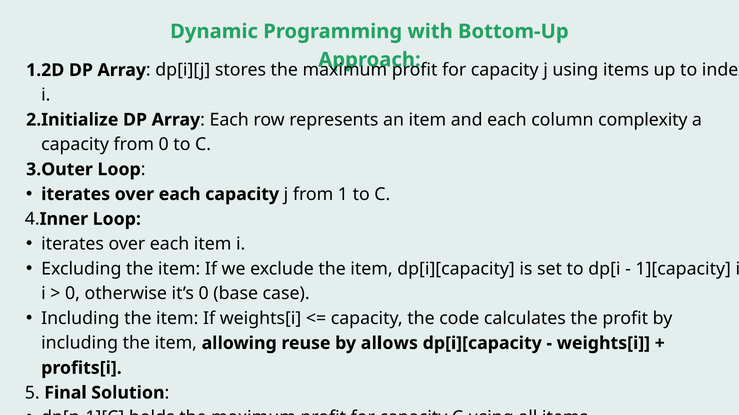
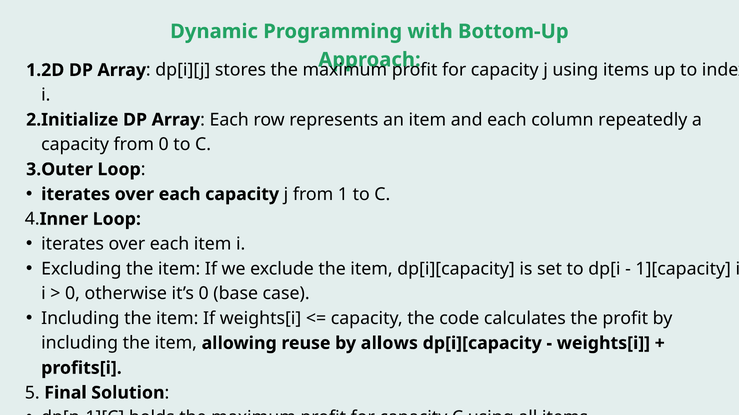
complexity: complexity -> repeatedly
